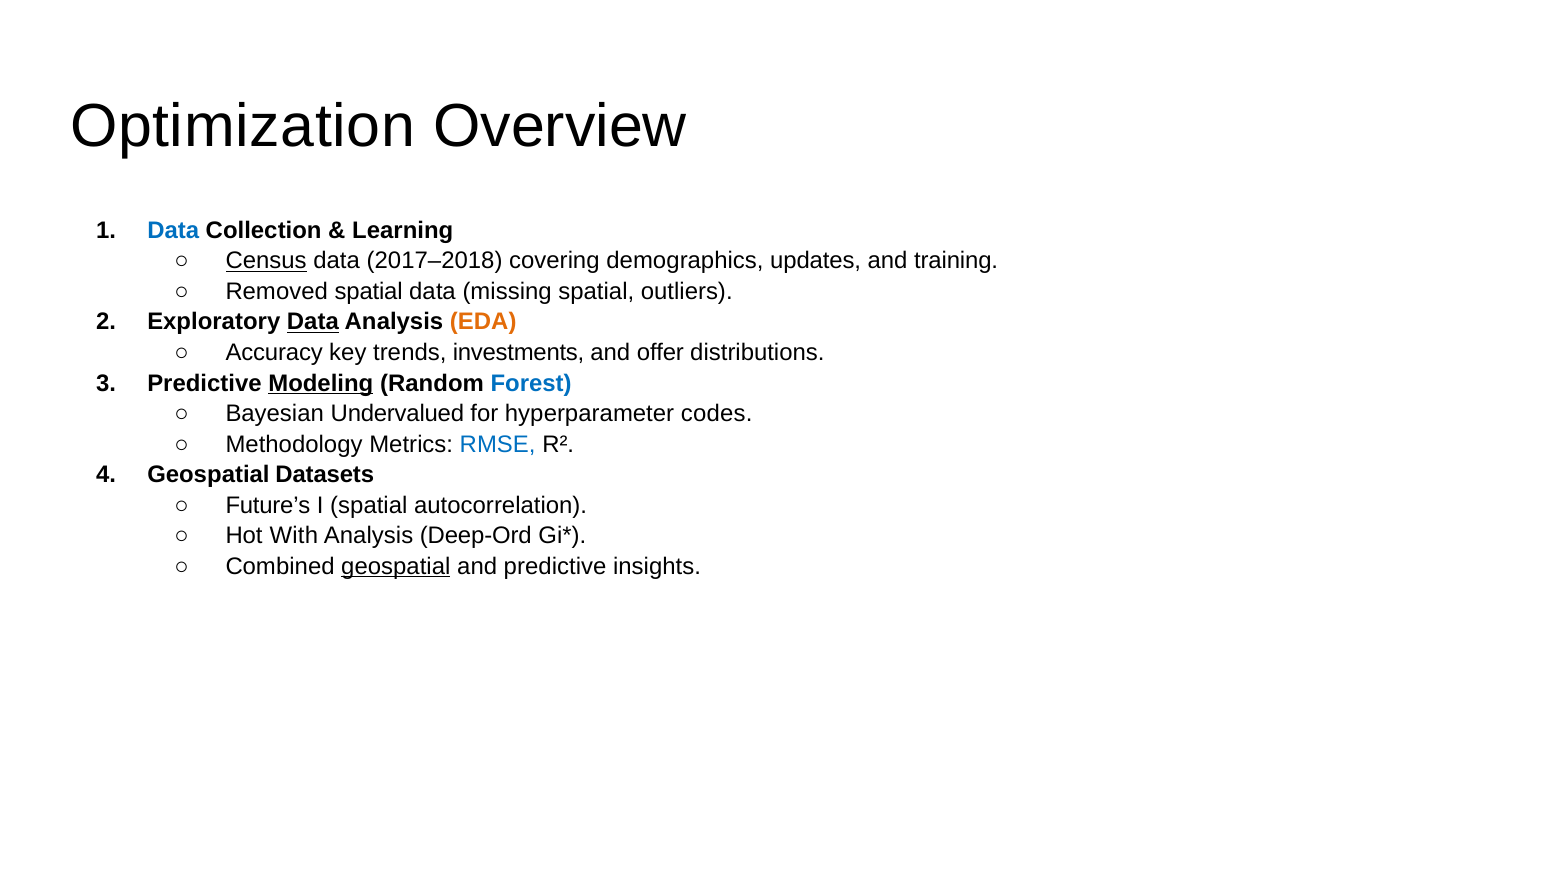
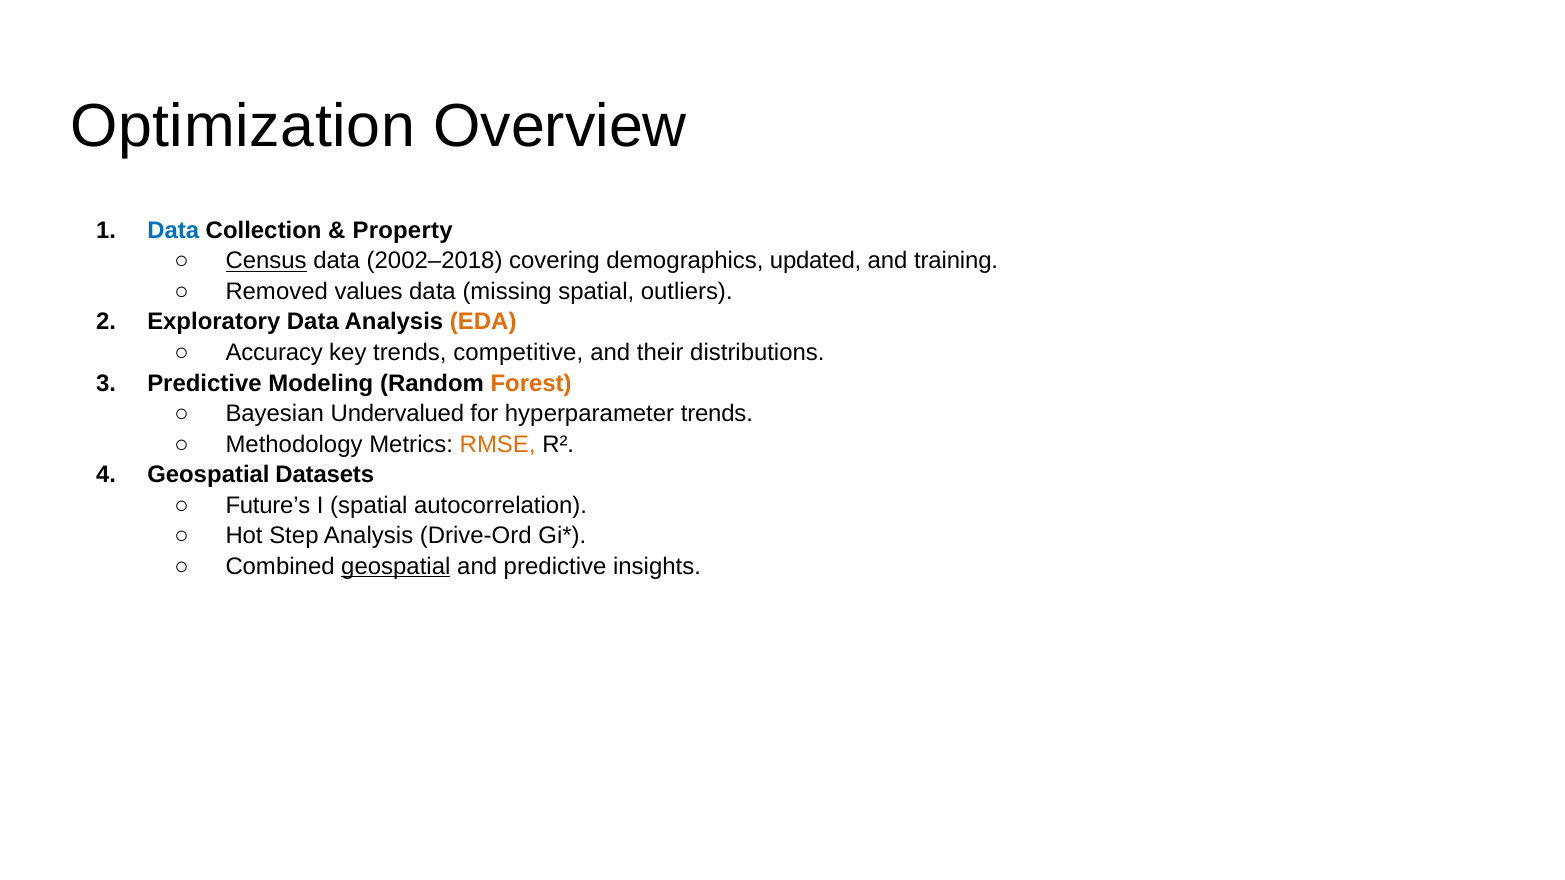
Learning: Learning -> Property
2017–2018: 2017–2018 -> 2002–2018
updates: updates -> updated
Removed spatial: spatial -> values
Data at (313, 322) underline: present -> none
investments: investments -> competitive
offer: offer -> their
Modeling underline: present -> none
Forest colour: blue -> orange
hyperparameter codes: codes -> trends
RMSE colour: blue -> orange
With: With -> Step
Deep-Ord: Deep-Ord -> Drive-Ord
